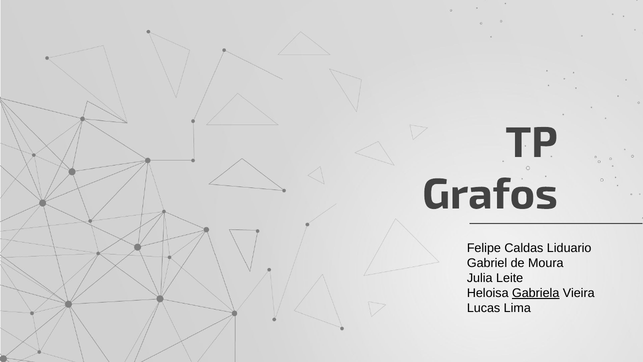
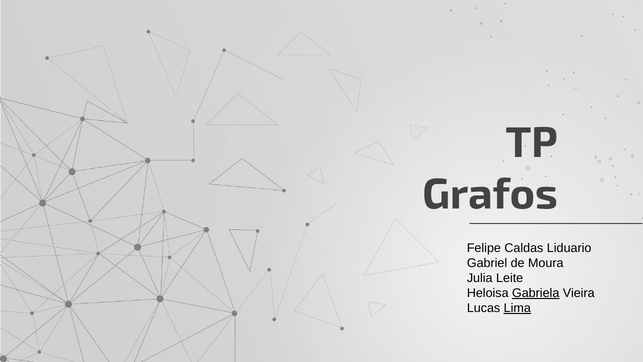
Lima underline: none -> present
